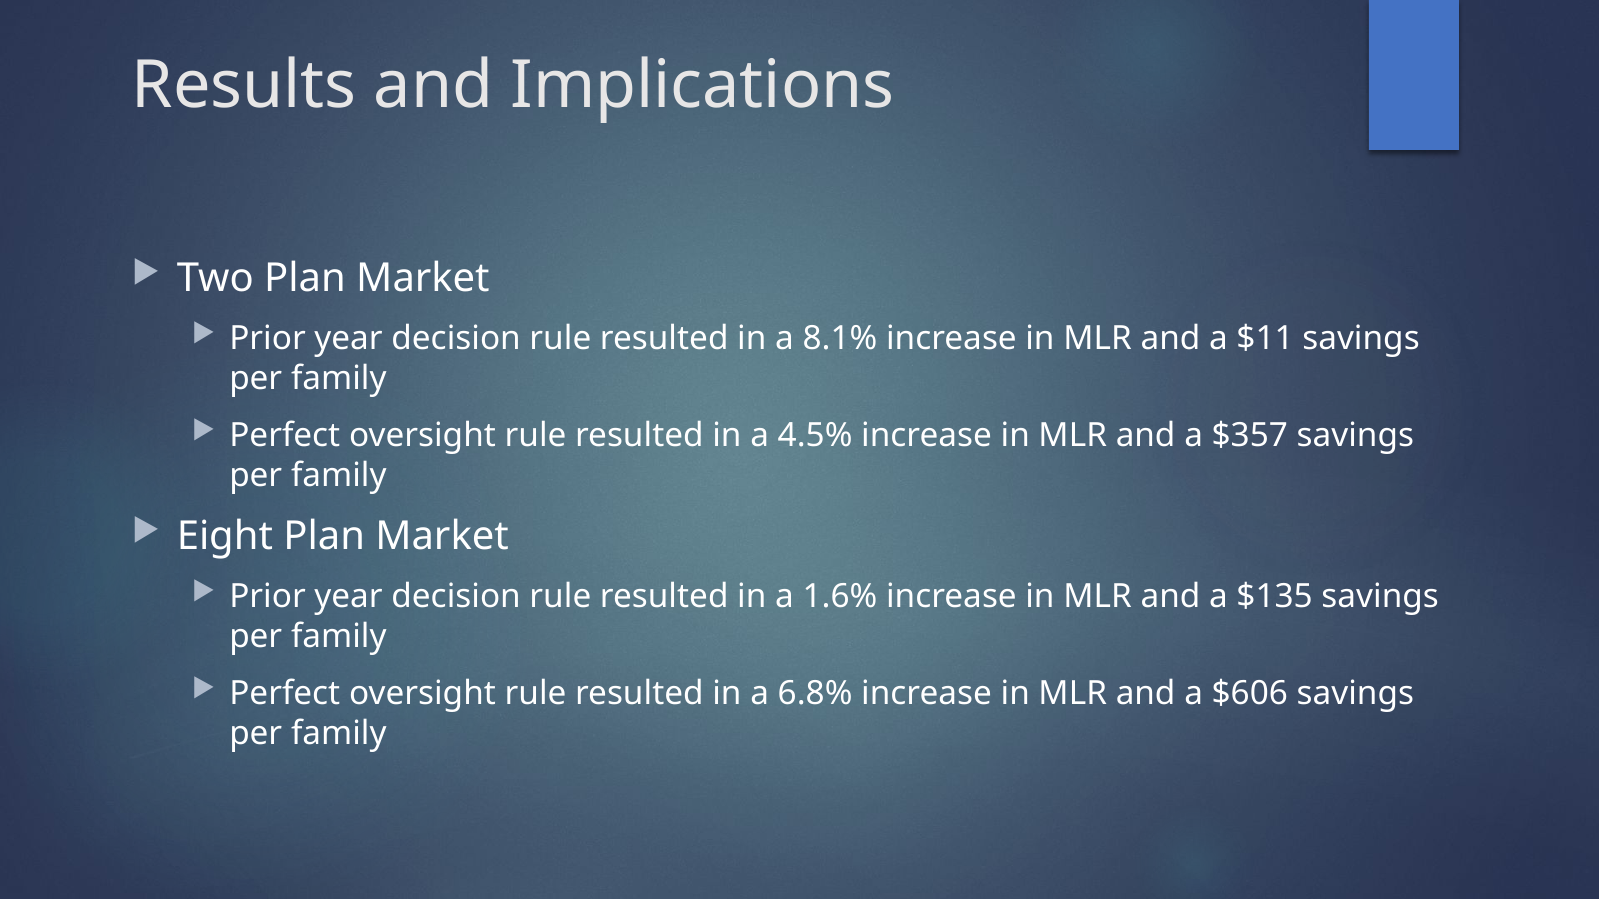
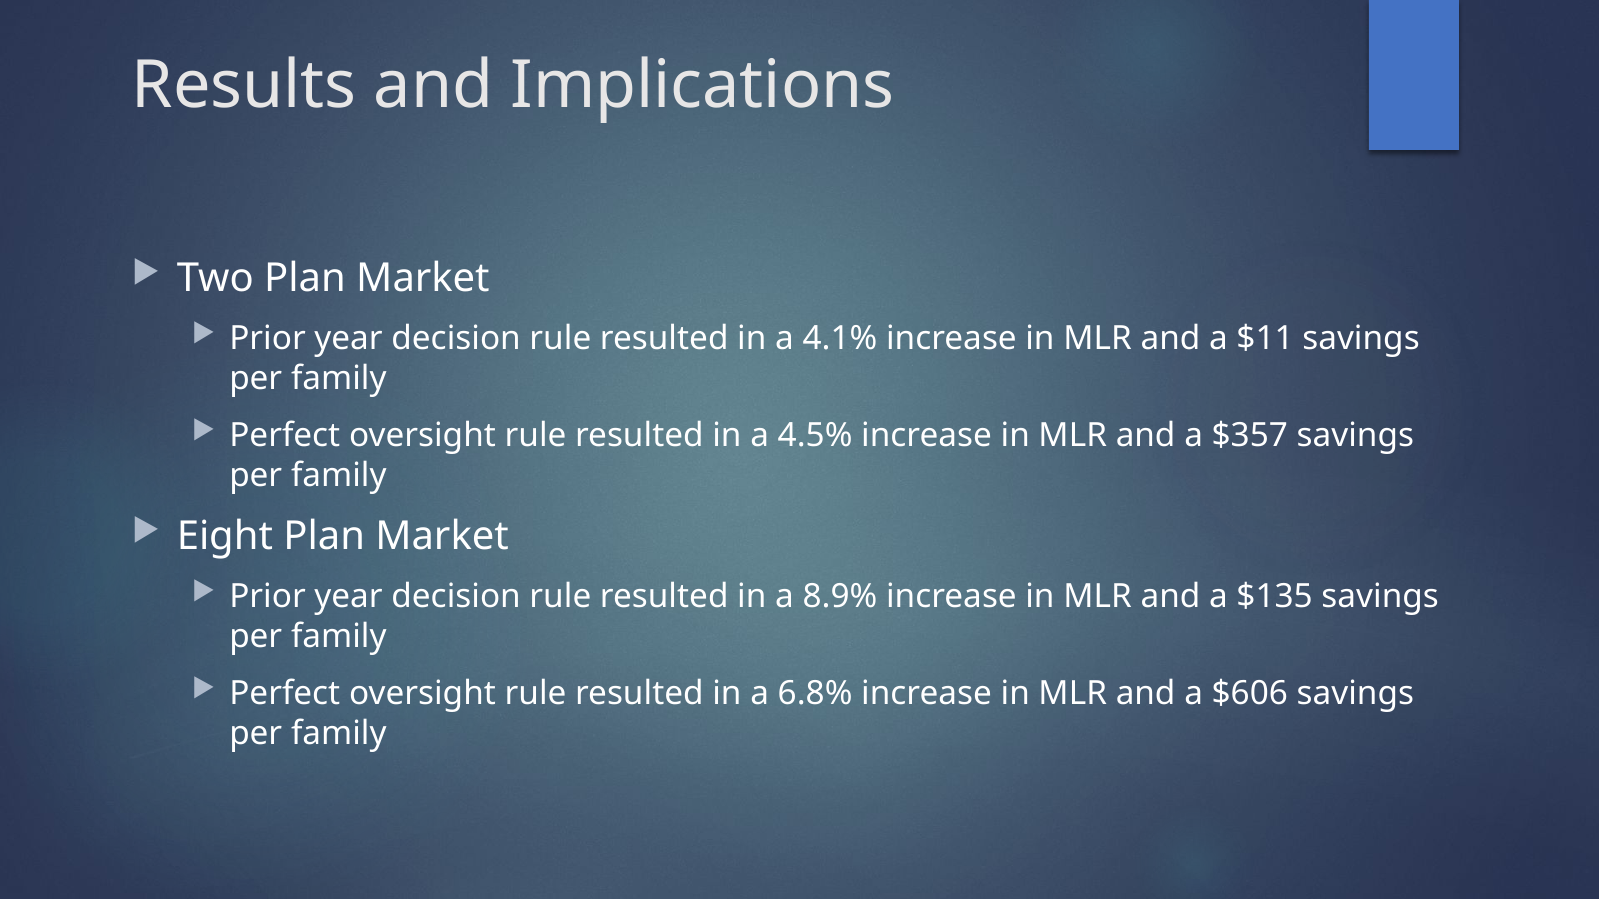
8.1%: 8.1% -> 4.1%
1.6%: 1.6% -> 8.9%
